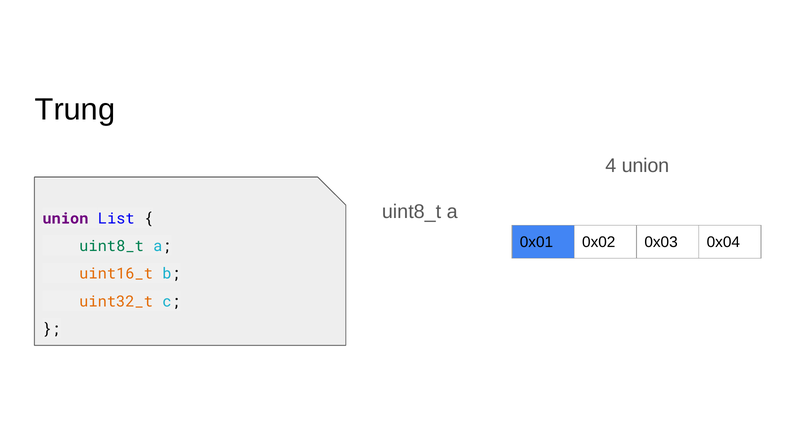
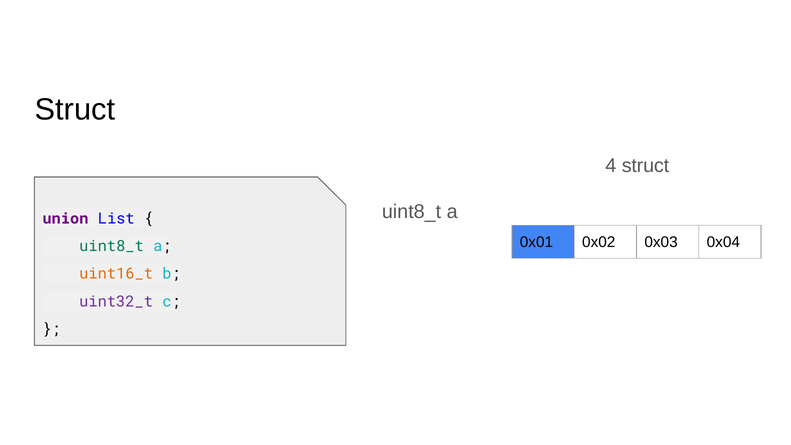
Trung at (75, 109): Trung -> Struct
4 union: union -> struct
uint32_t colour: orange -> purple
